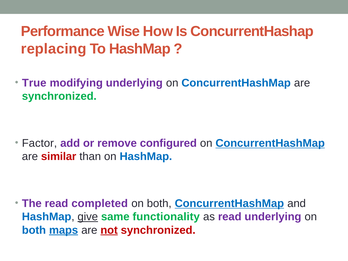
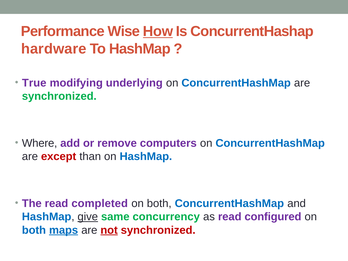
How underline: none -> present
replacing: replacing -> hardware
Factor: Factor -> Where
configured: configured -> computers
ConcurrentHashMap at (270, 143) underline: present -> none
similar: similar -> except
ConcurrentHashMap at (229, 203) underline: present -> none
functionality: functionality -> concurrency
read underlying: underlying -> configured
